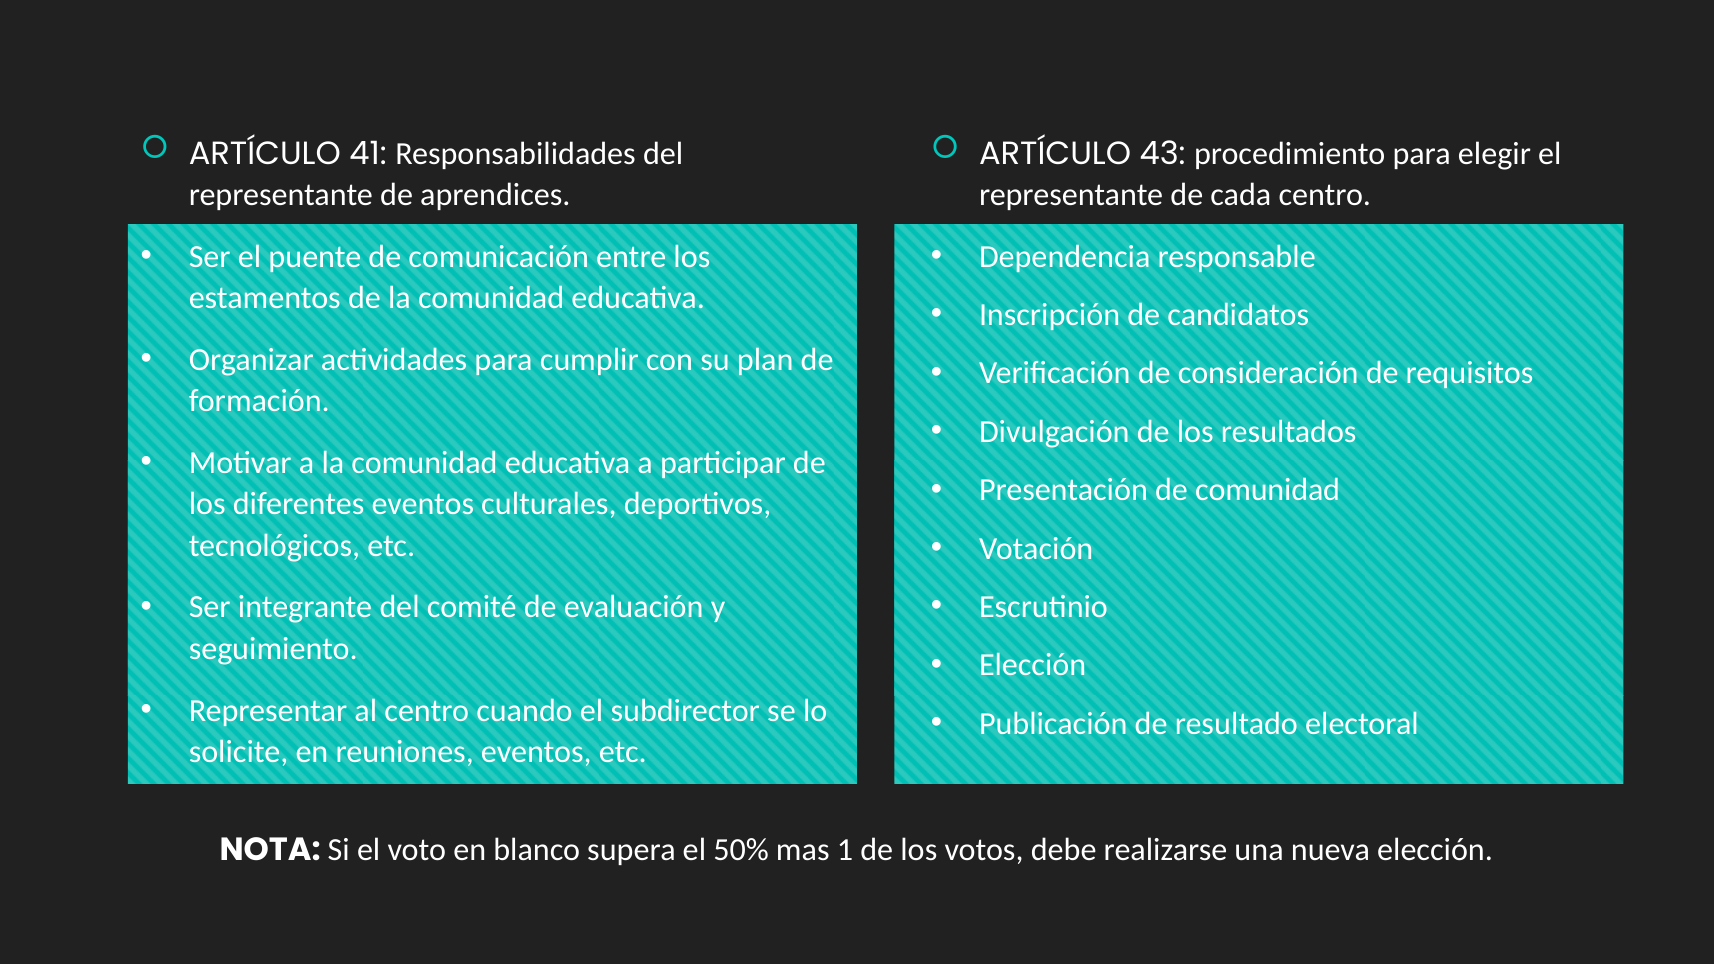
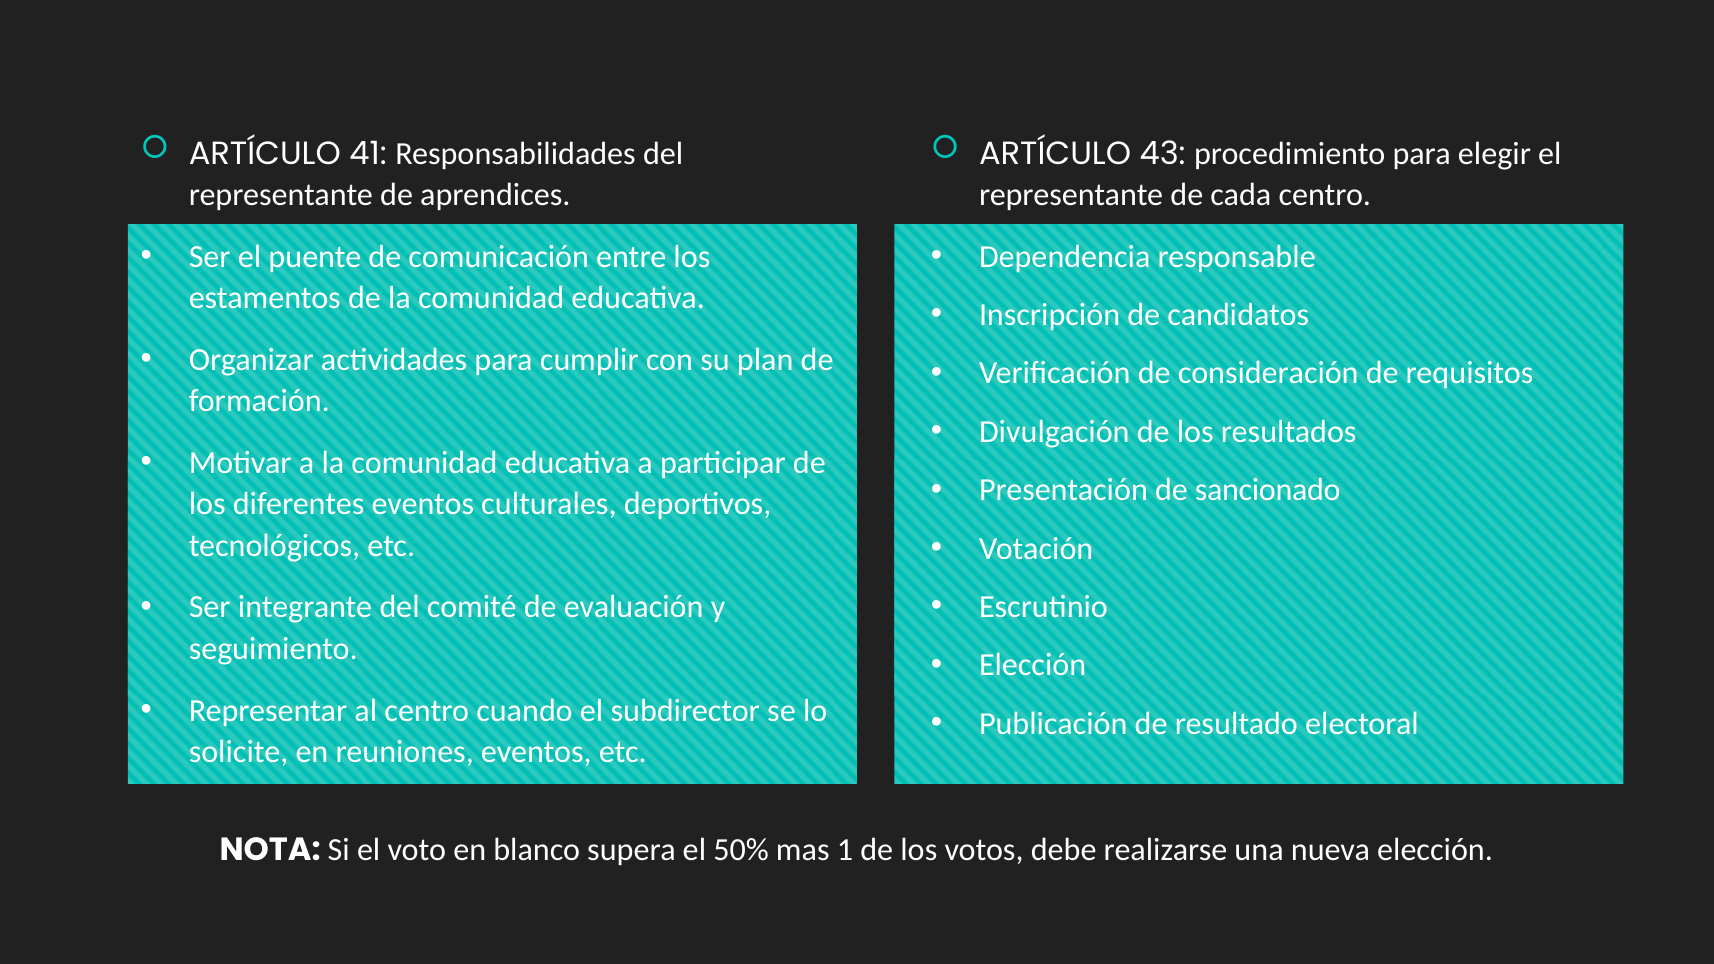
de comunidad: comunidad -> sancionado
